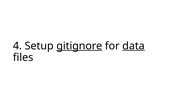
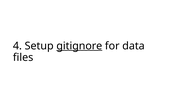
data underline: present -> none
